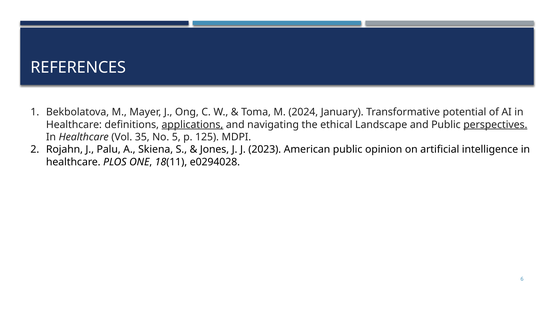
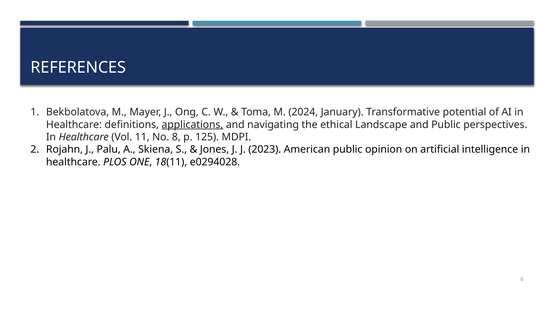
perspectives underline: present -> none
35: 35 -> 11
5: 5 -> 8
